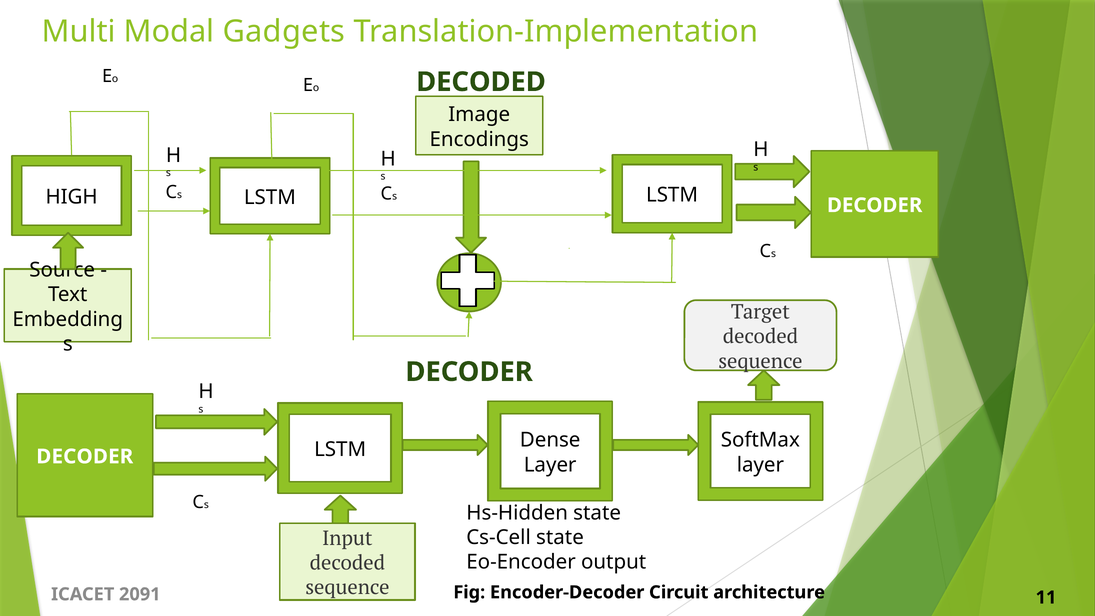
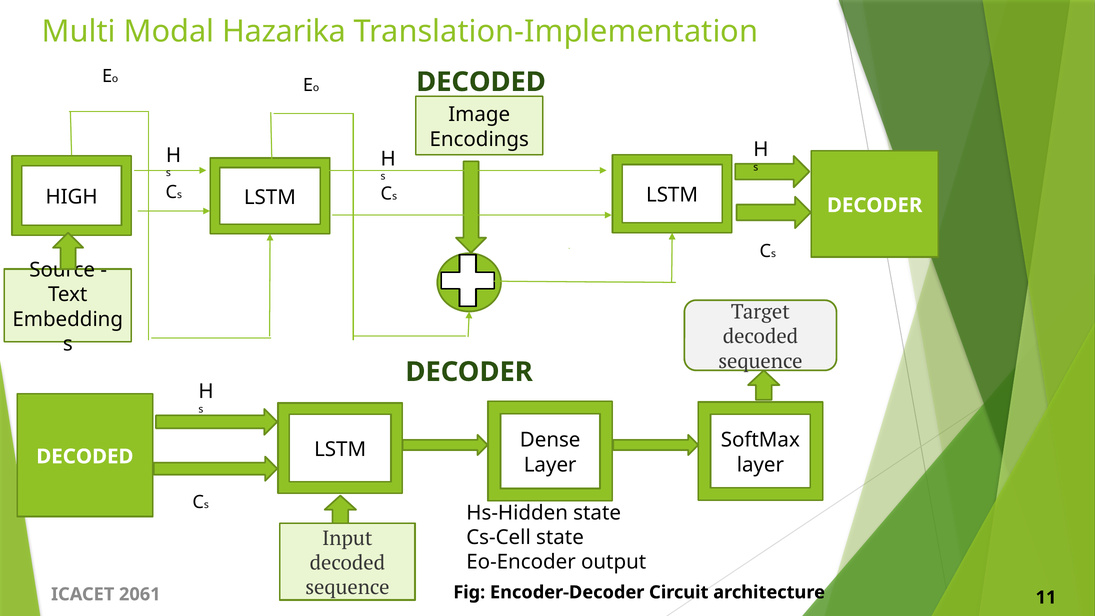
Gadgets: Gadgets -> Hazarika
DECODER at (85, 456): DECODER -> DECODED
2091: 2091 -> 2061
